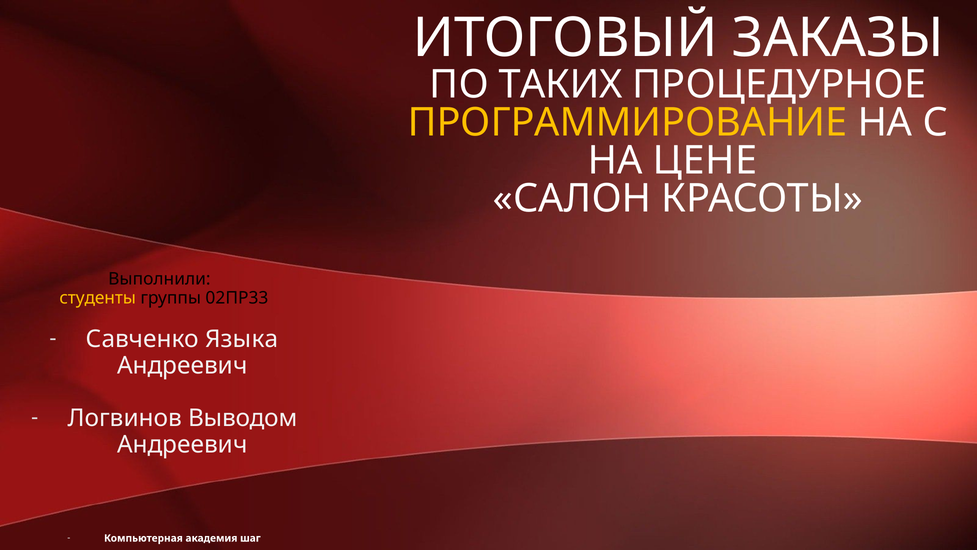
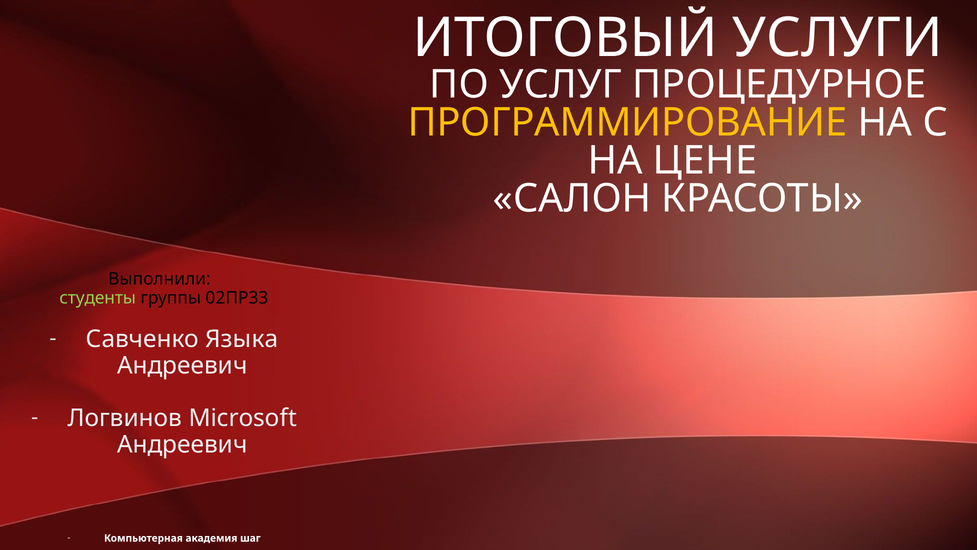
ЗАКАЗЫ: ЗАКАЗЫ -> УСЛУГИ
ТАКИХ: ТАКИХ -> УСЛУГ
студенты colour: yellow -> light green
Выводом: Выводом -> Microsoft
